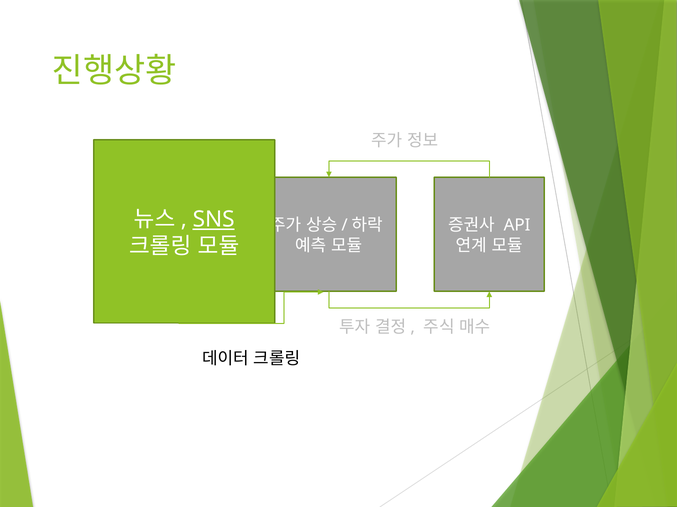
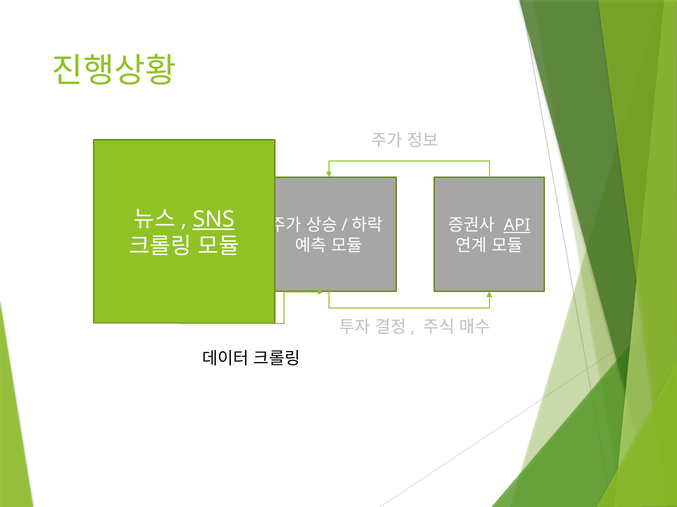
API underline: none -> present
